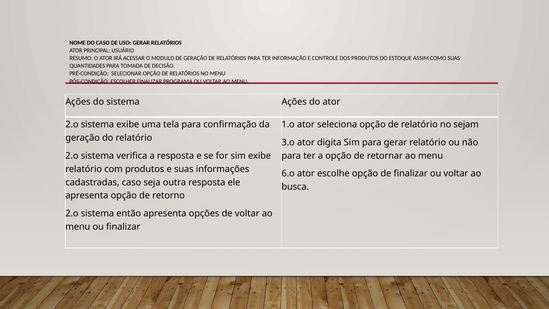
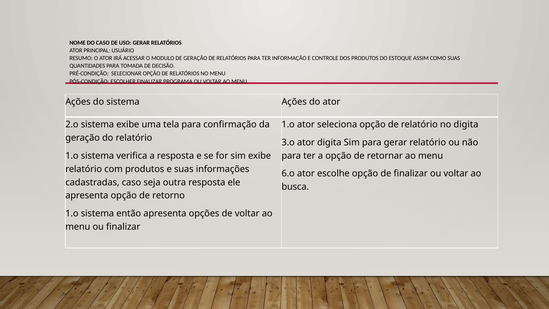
no sejam: sejam -> digita
2.o at (72, 156): 2.o -> 1.o
2.o at (72, 213): 2.o -> 1.o
